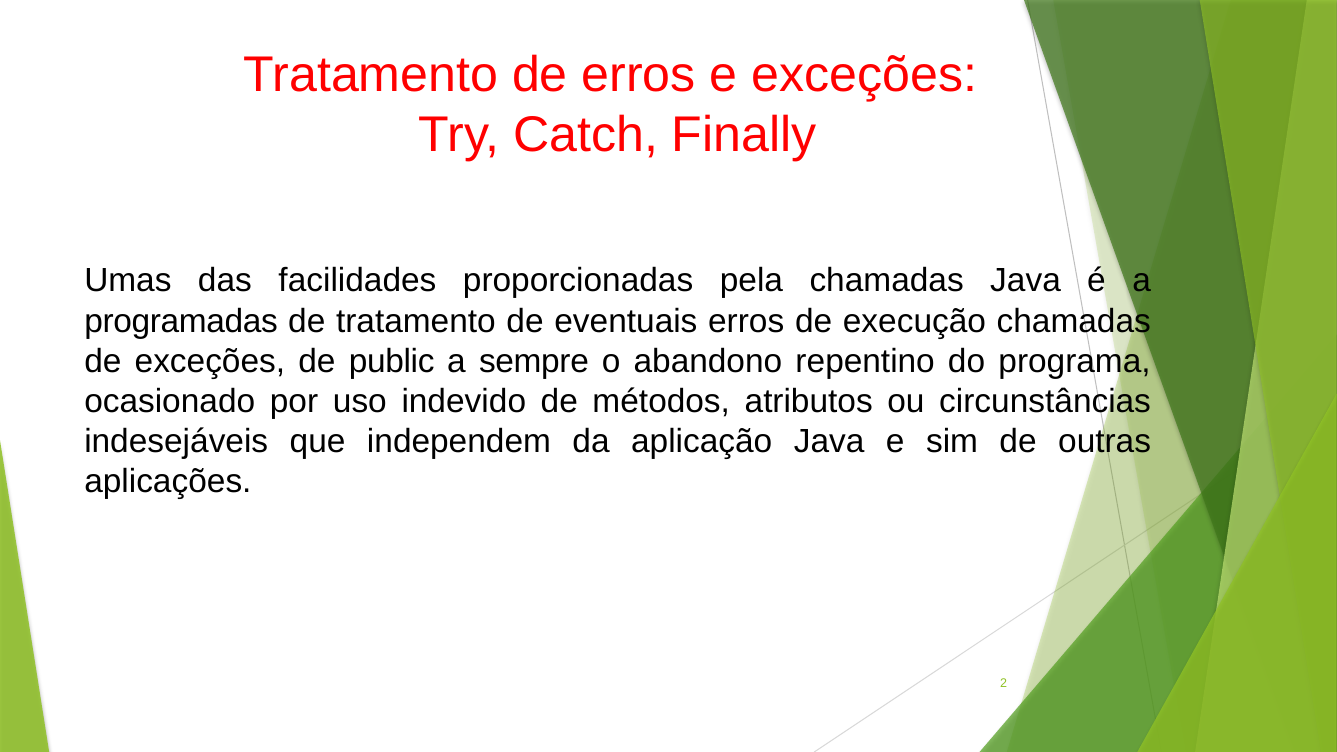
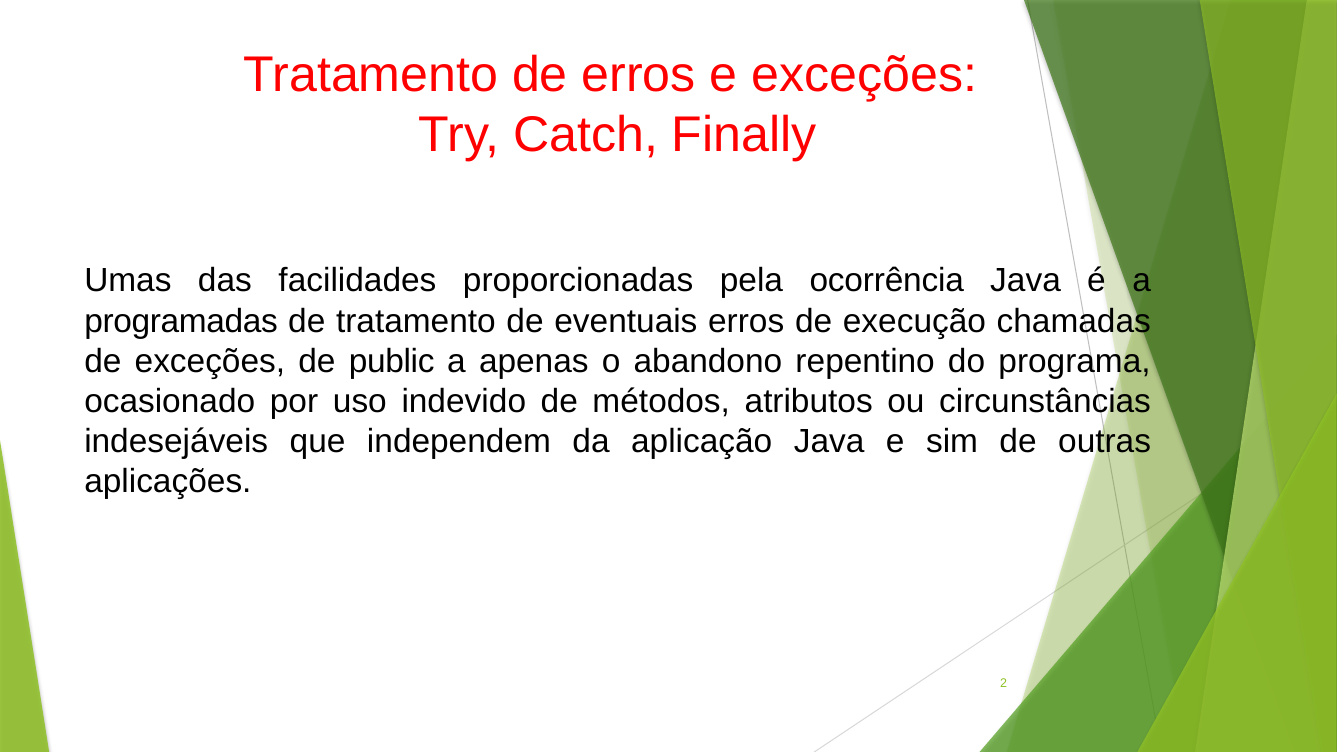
pela chamadas: chamadas -> ocorrência
sempre: sempre -> apenas
